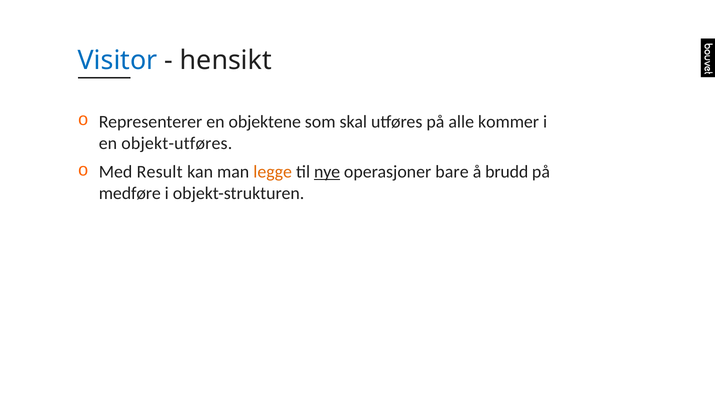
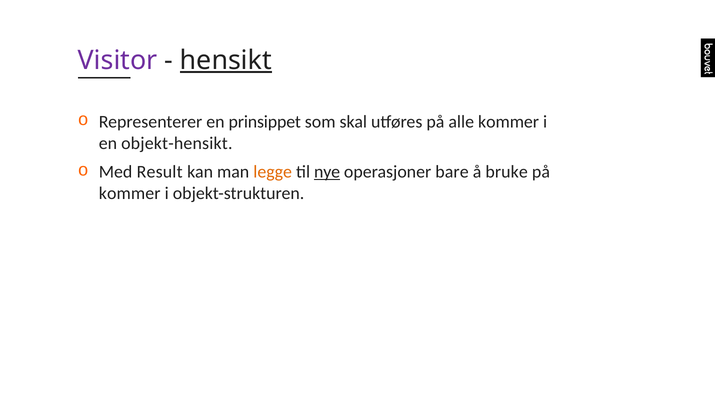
Visitor colour: blue -> purple
hensikt underline: none -> present
objektene: objektene -> prinsippet
objekt-utføres: objekt-utføres -> objekt-hensikt
brudd: brudd -> bruke
medføre at (130, 194): medføre -> kommer
